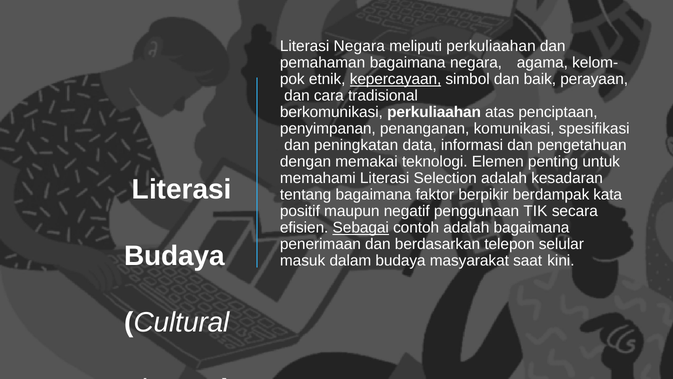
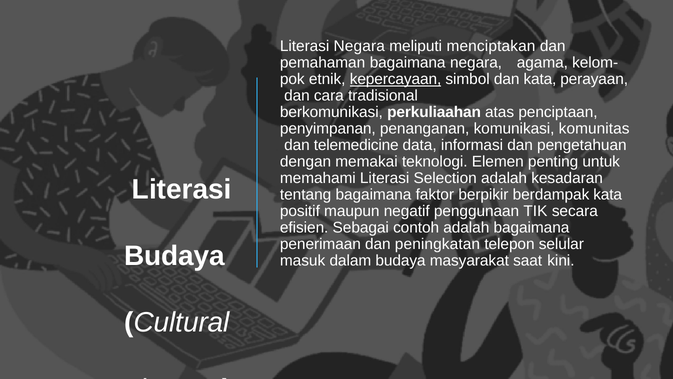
meliputi perkuliaahan: perkuliaahan -> menciptakan
dan baik: baik -> kata
spesifikasi: spesifikasi -> komunitas
peningkatan: peningkatan -> telemedicine
Sebagai underline: present -> none
berdasarkan: berdasarkan -> peningkatan
